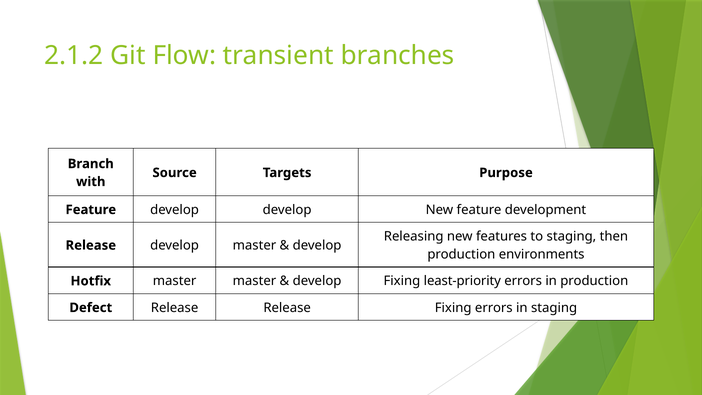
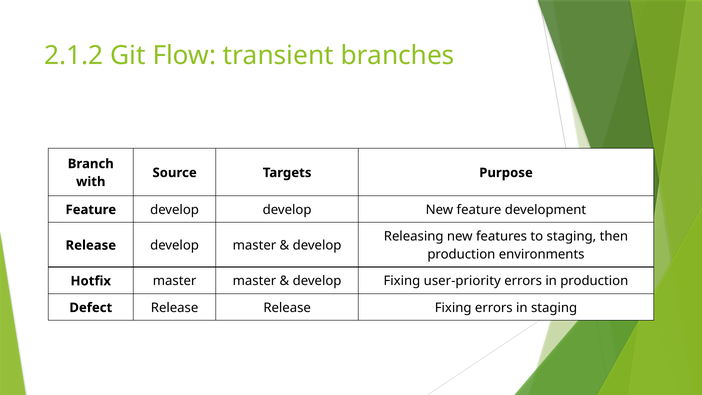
least-priority: least-priority -> user-priority
